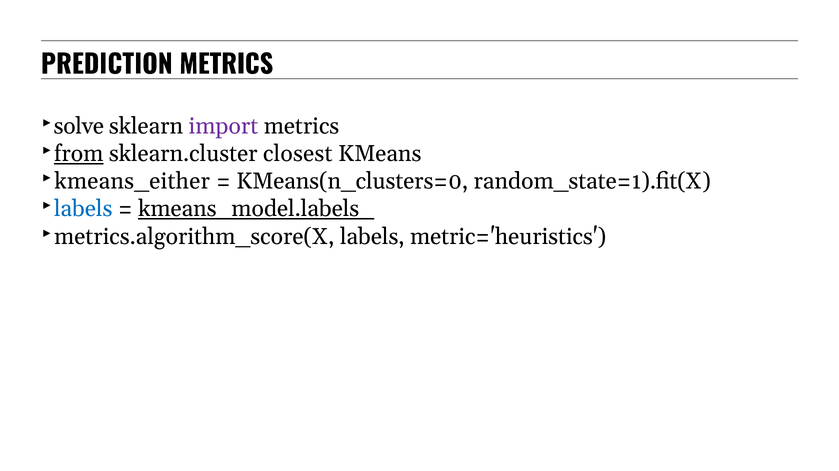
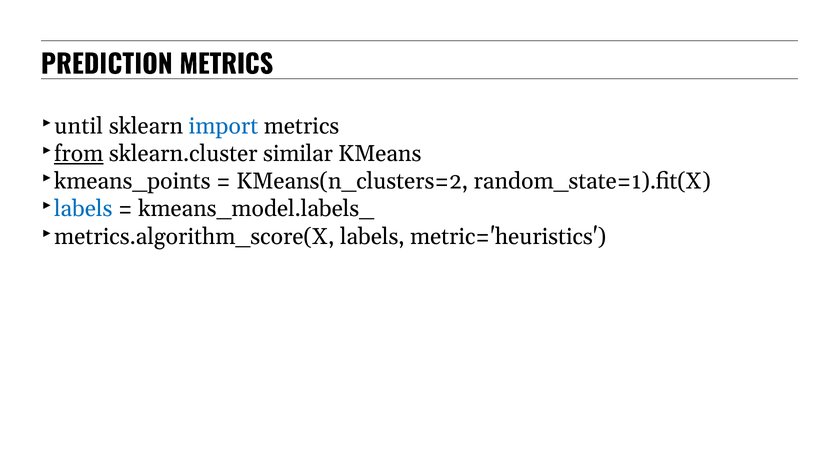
solve: solve -> until
import colour: purple -> blue
closest: closest -> similar
kmeans_either: kmeans_either -> kmeans_points
KMeans(n_clusters=0: KMeans(n_clusters=0 -> KMeans(n_clusters=2
kmeans_model.labels_ underline: present -> none
